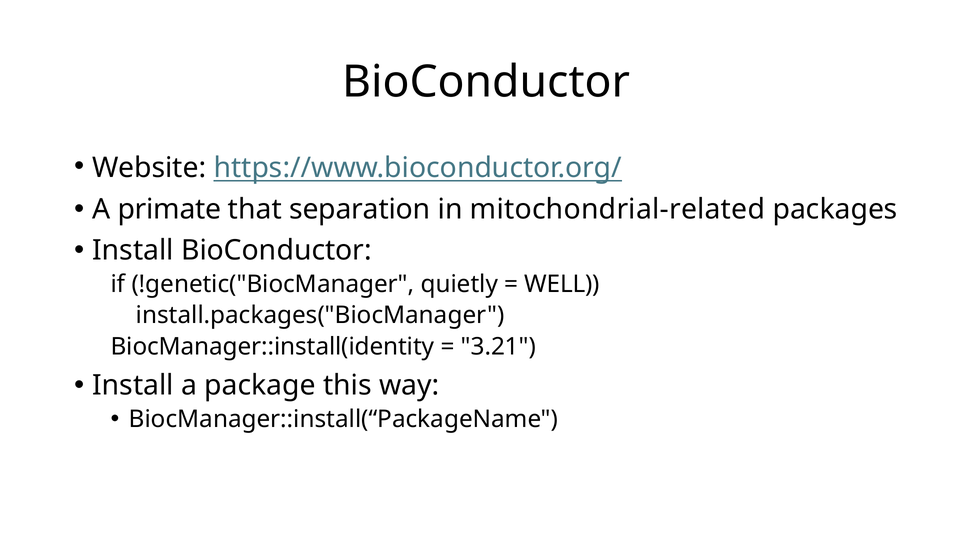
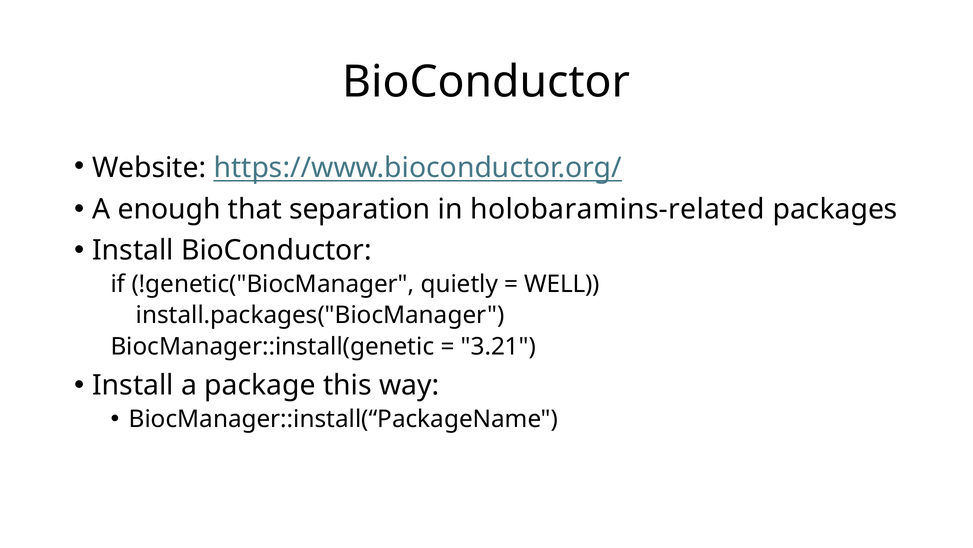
primate: primate -> enough
mitochondrial-related: mitochondrial-related -> holobaramins-related
BiocManager::install(identity: BiocManager::install(identity -> BiocManager::install(genetic
